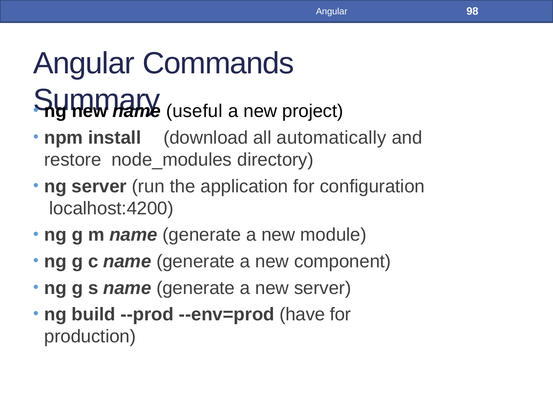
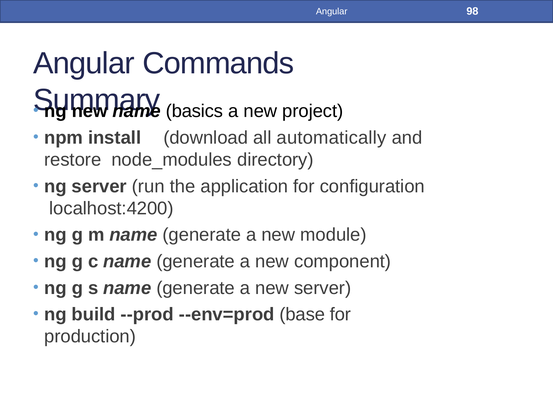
useful: useful -> basics
have: have -> base
